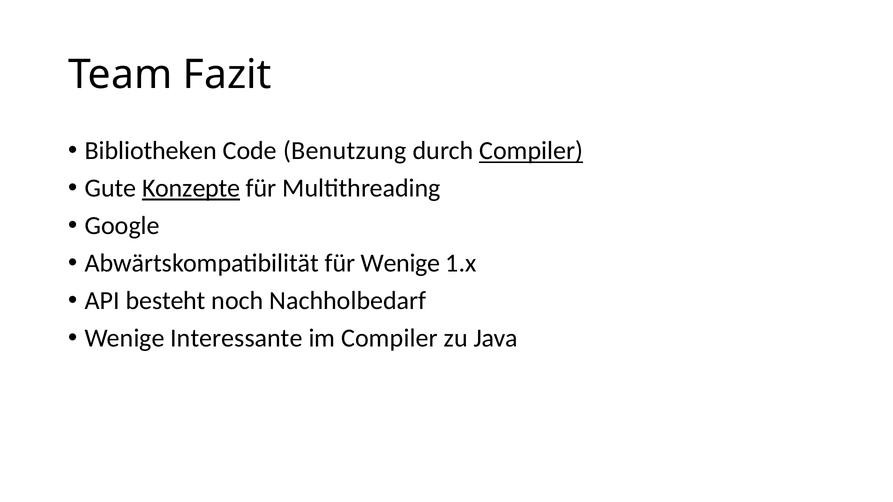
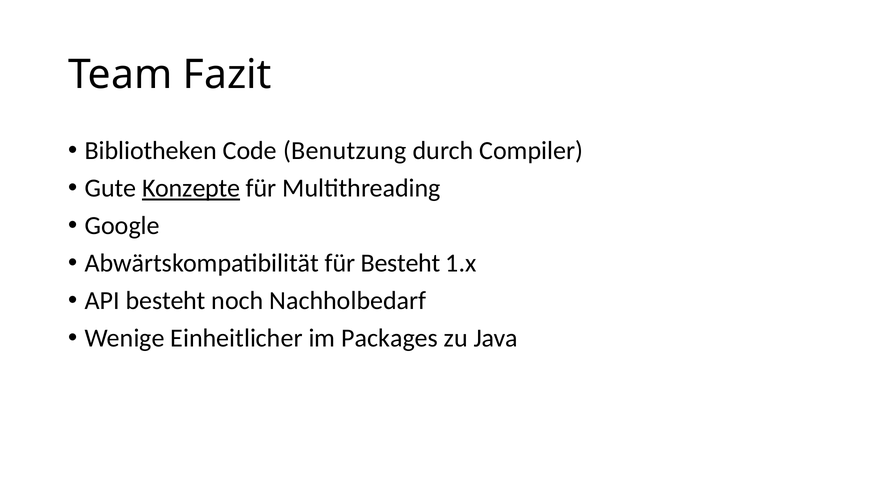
Compiler at (531, 151) underline: present -> none
für Wenige: Wenige -> Besteht
Interessante: Interessante -> Einheitlicher
im Compiler: Compiler -> Packages
